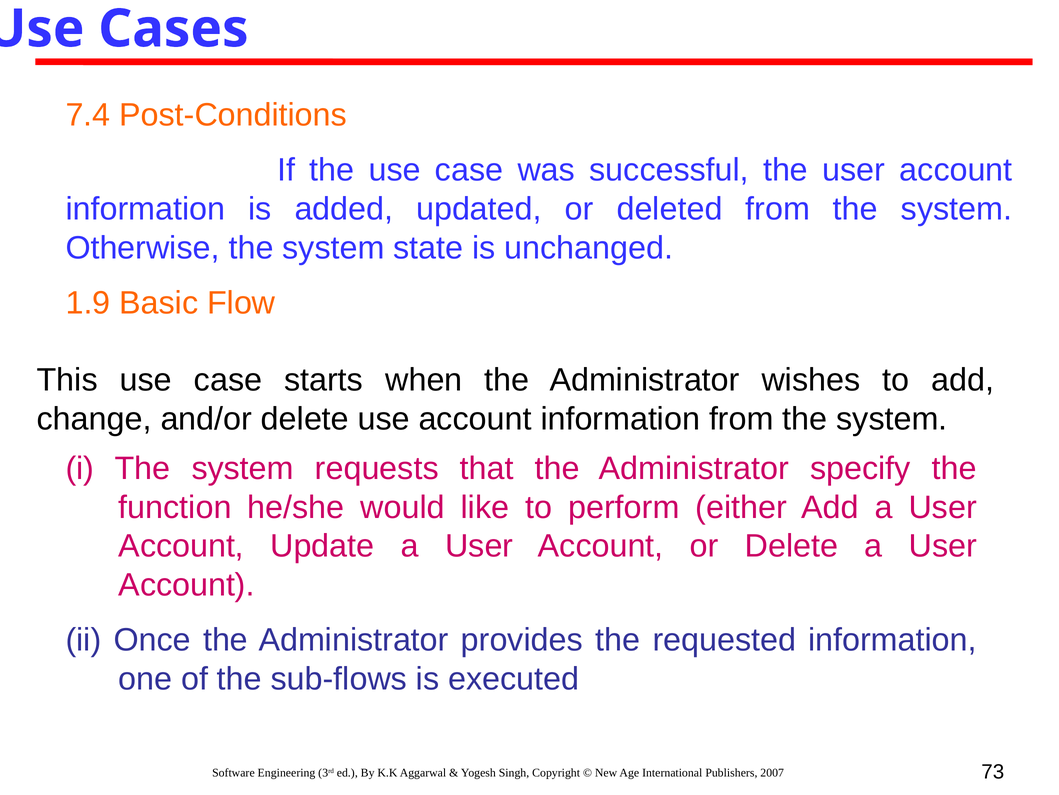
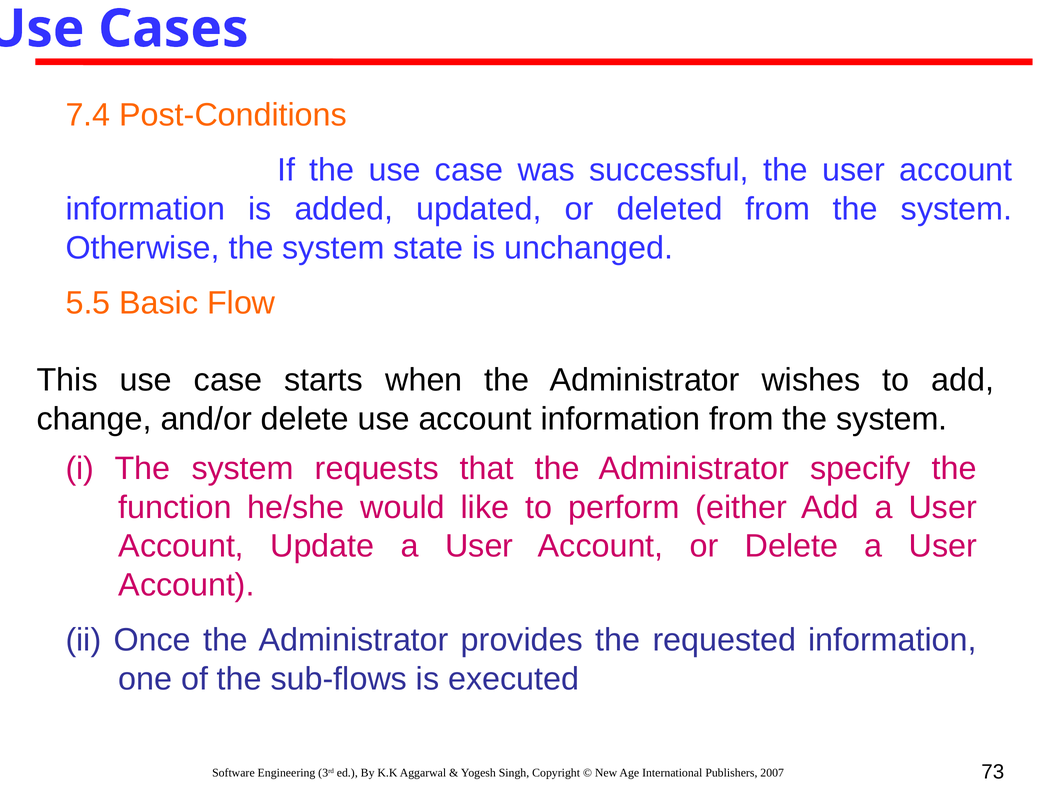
1.9: 1.9 -> 5.5
